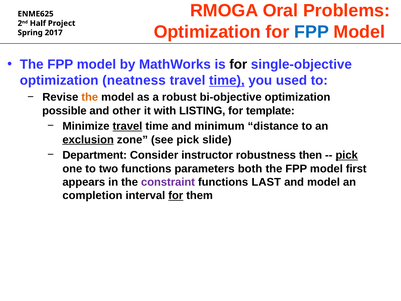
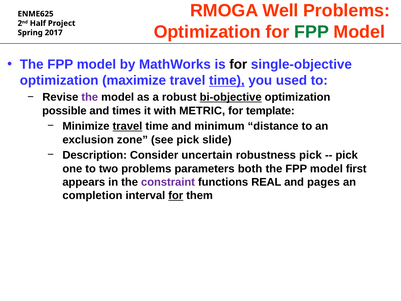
Oral: Oral -> Well
FPP at (312, 32) colour: blue -> green
neatness: neatness -> maximize
the at (90, 97) colour: orange -> purple
bi-objective underline: none -> present
other: other -> times
LISTING: LISTING -> METRIC
exclusion underline: present -> none
Department: Department -> Description
instructor: instructor -> uncertain
robustness then: then -> pick
pick at (347, 155) underline: present -> none
two functions: functions -> problems
LAST: LAST -> REAL
and model: model -> pages
